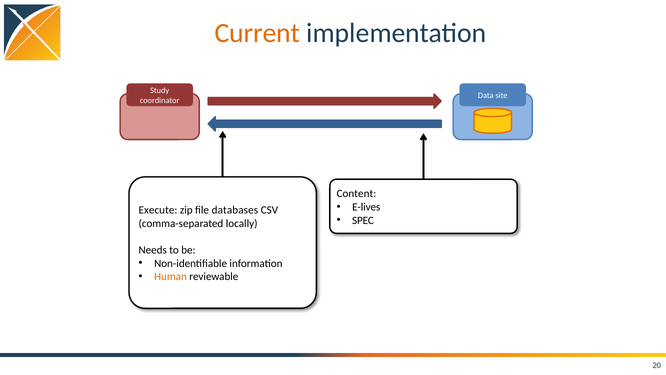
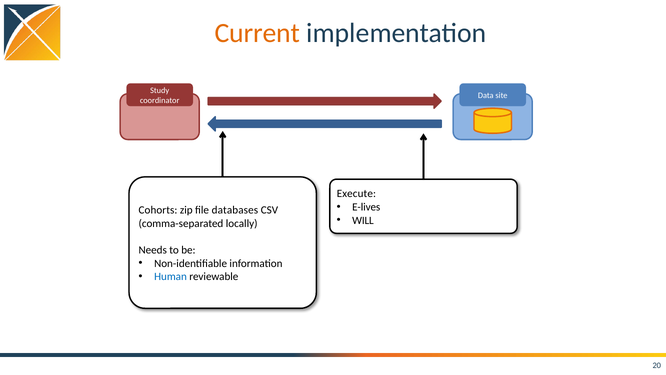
Content: Content -> Execute
Execute: Execute -> Cohorts
SPEC: SPEC -> WILL
Human colour: orange -> blue
